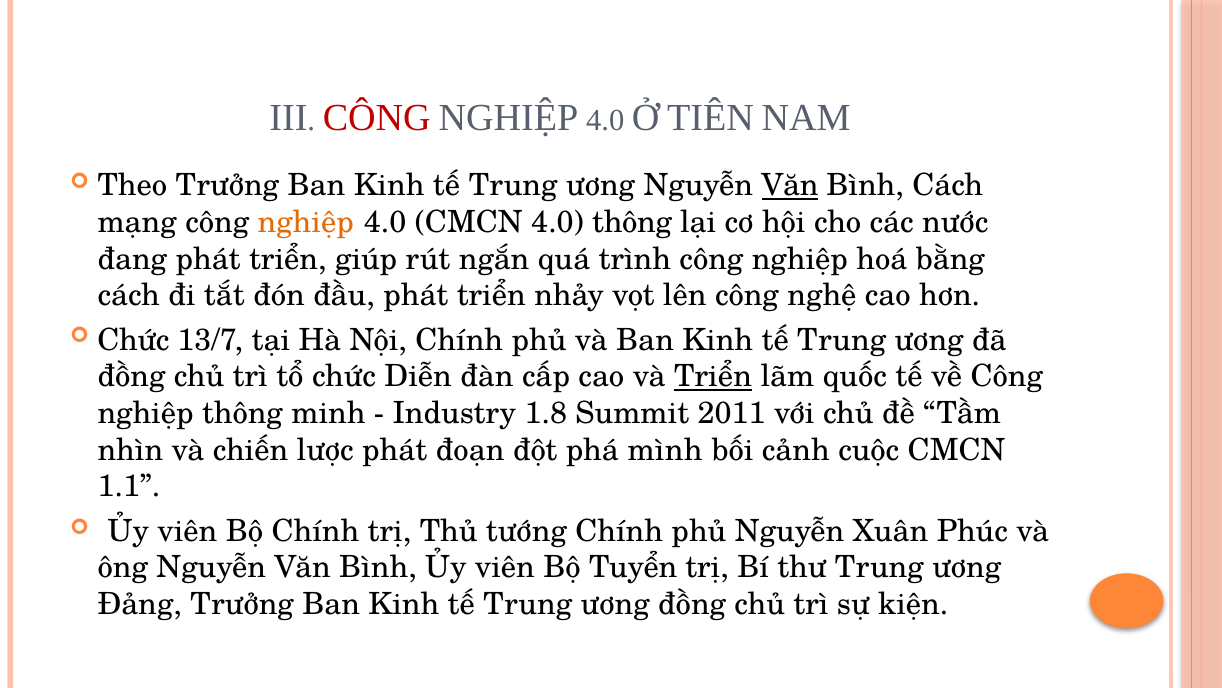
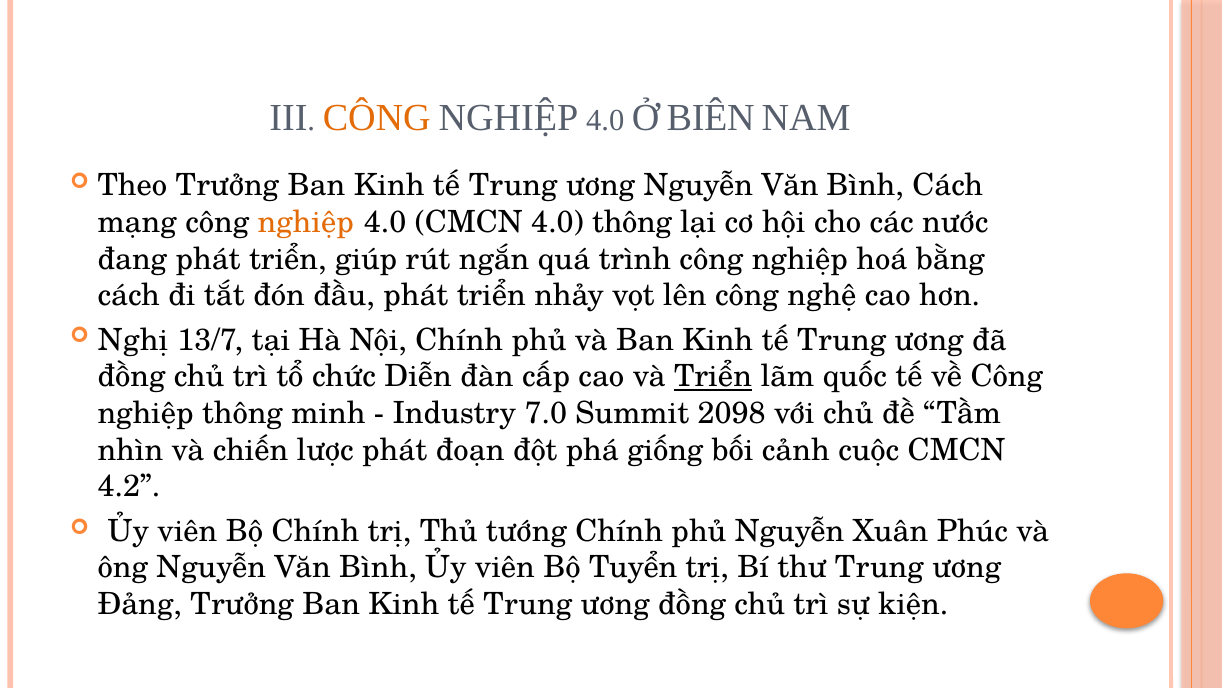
CÔNG at (377, 117) colour: red -> orange
TIÊN: TIÊN -> BIÊN
Văn at (790, 185) underline: present -> none
Chức at (133, 340): Chức -> Nghị
1.8: 1.8 -> 7.0
2011: 2011 -> 2098
mình: mình -> giống
1.1: 1.1 -> 4.2
